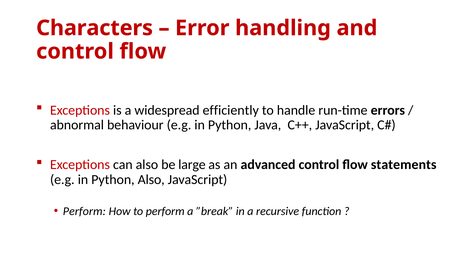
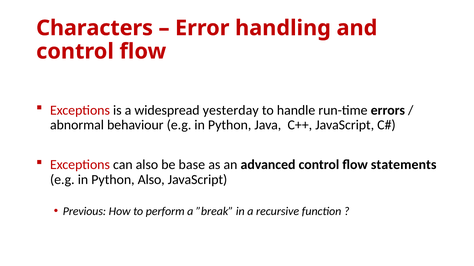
efficiently: efficiently -> yesterday
large: large -> base
Perform at (84, 212): Perform -> Previous
